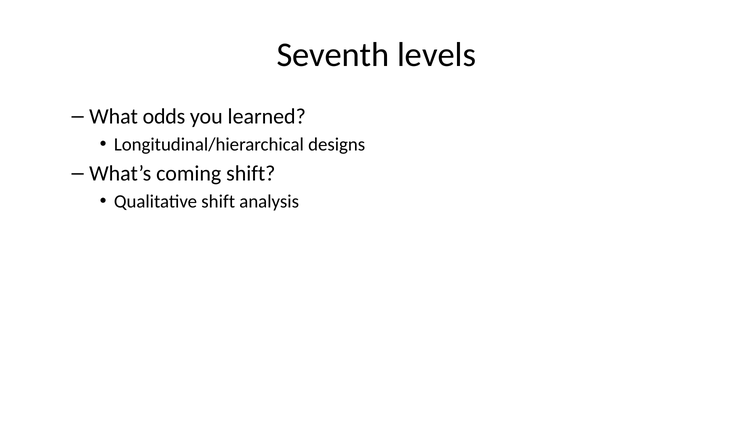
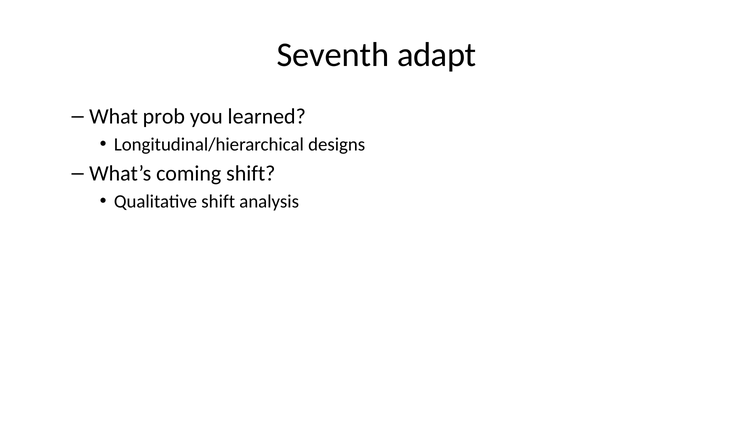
levels: levels -> adapt
odds: odds -> prob
